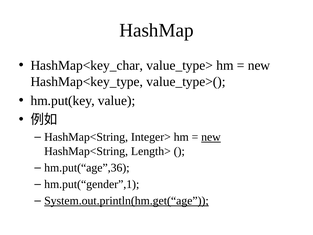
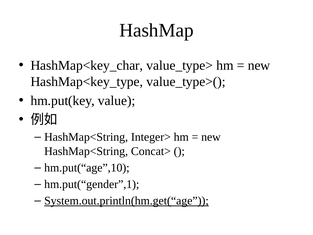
new at (211, 137) underline: present -> none
Length>: Length> -> Concat>
hm.put(“age”,36: hm.put(“age”,36 -> hm.put(“age”,10
